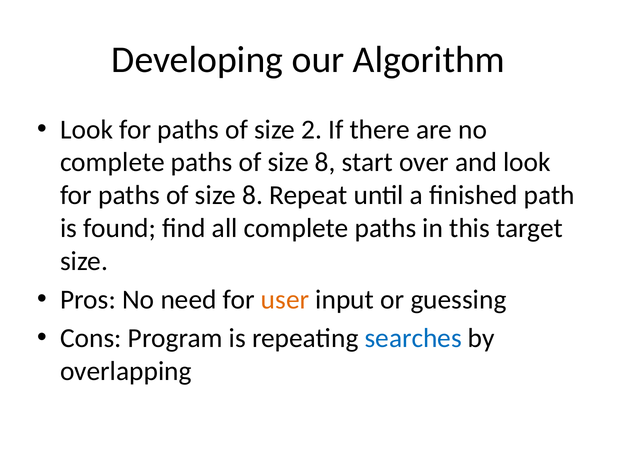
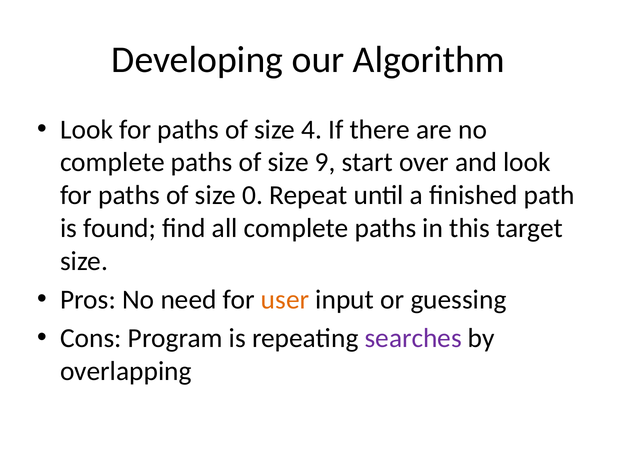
2: 2 -> 4
8 at (325, 162): 8 -> 9
8 at (253, 195): 8 -> 0
searches colour: blue -> purple
